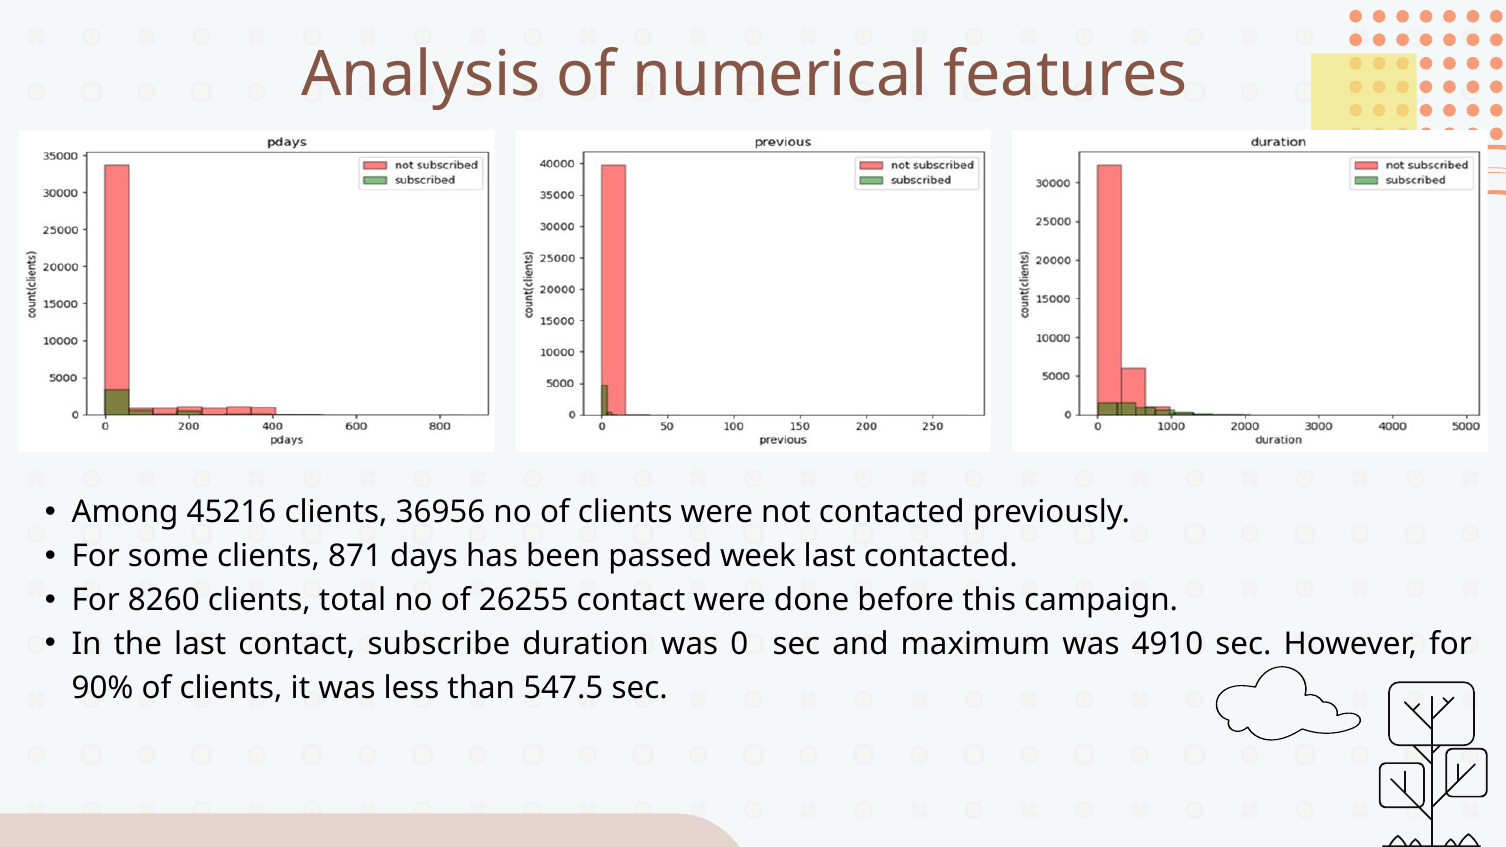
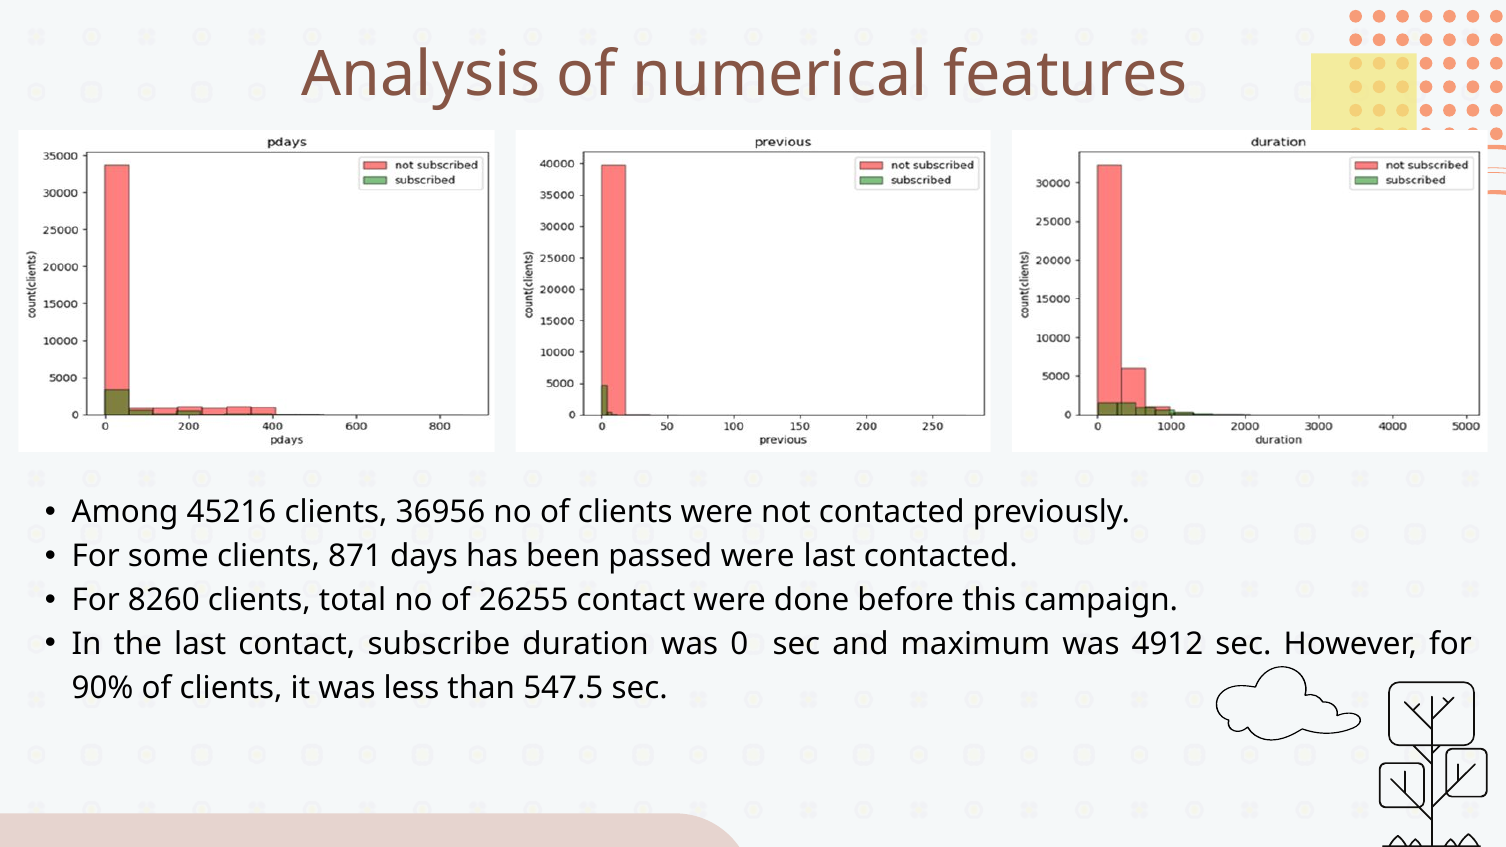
passed week: week -> were
4910: 4910 -> 4912
